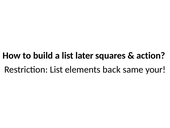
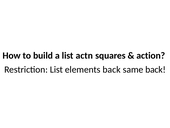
later: later -> actn
same your: your -> back
